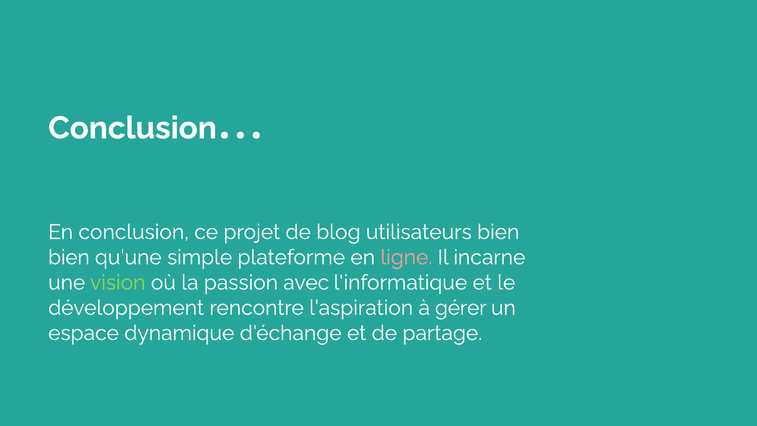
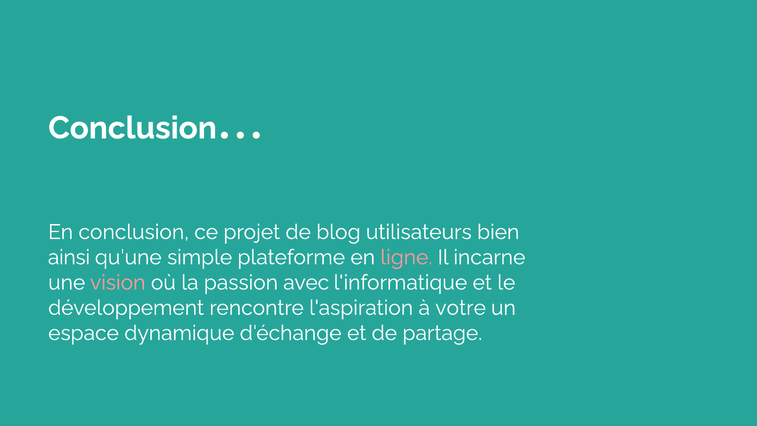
bien at (69, 257): bien -> ainsi
vision colour: light green -> pink
gérer: gérer -> votre
